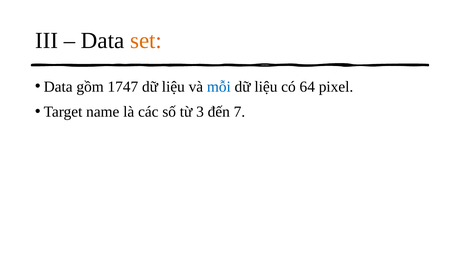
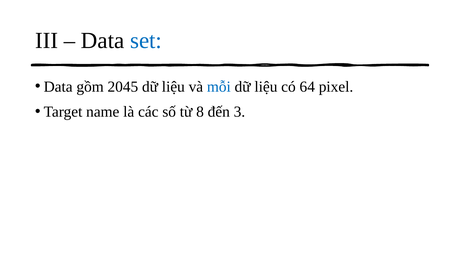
set colour: orange -> blue
1747: 1747 -> 2045
3: 3 -> 8
7: 7 -> 3
